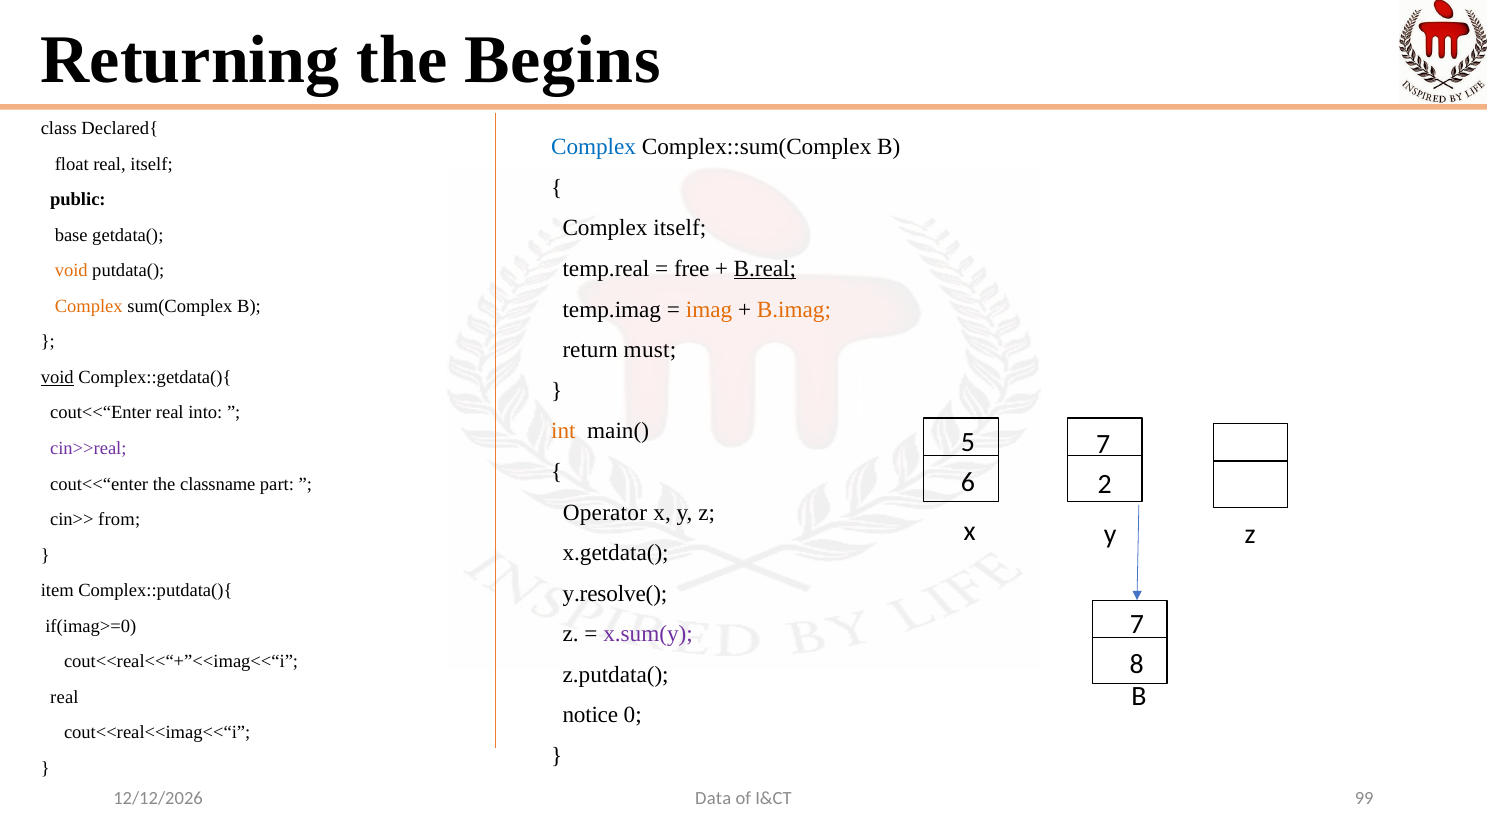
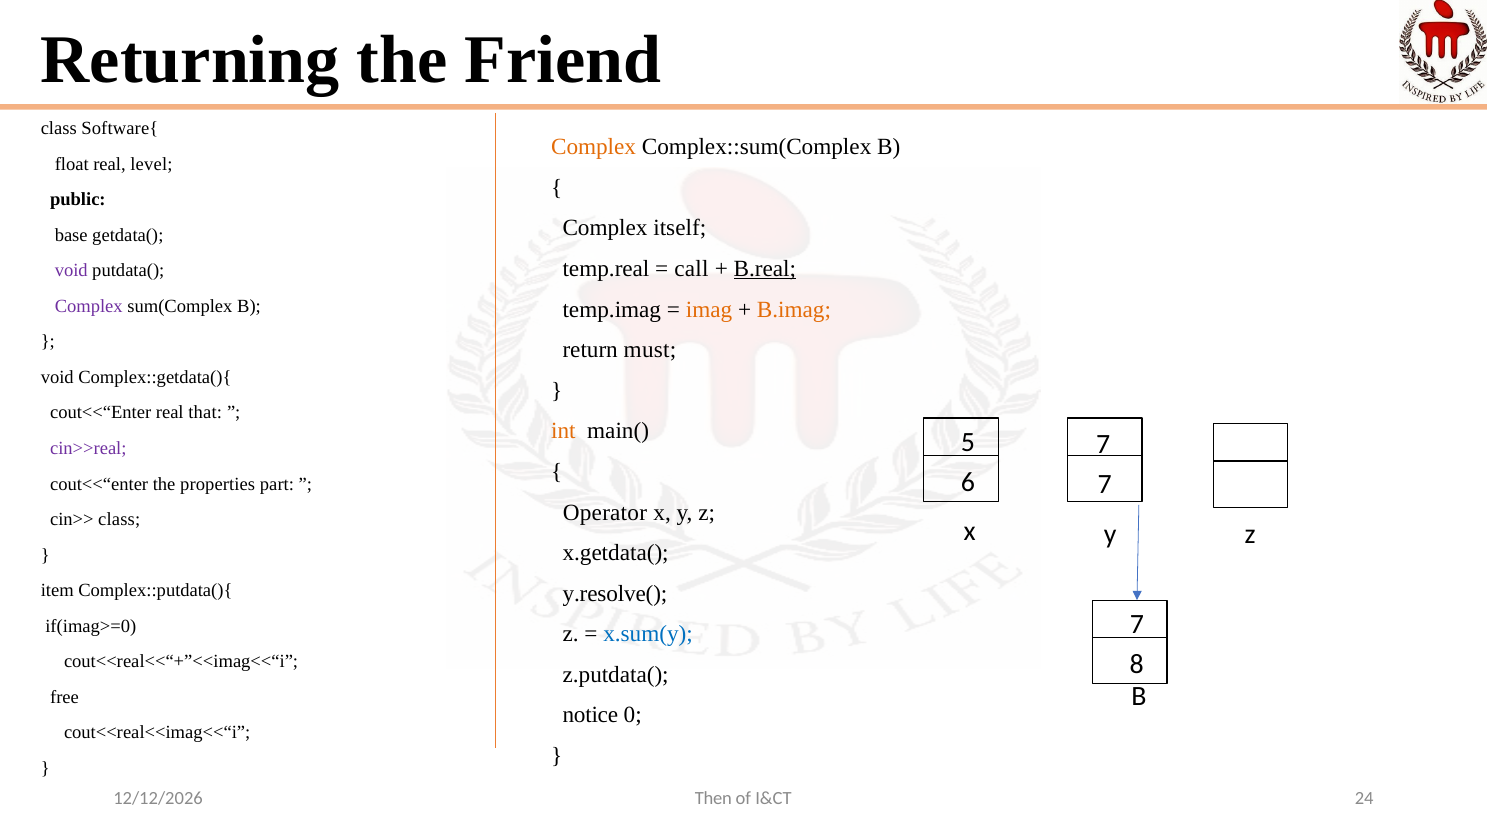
Begins: Begins -> Friend
Declared{: Declared{ -> Software{
Complex at (594, 147) colour: blue -> orange
real itself: itself -> level
free: free -> call
void at (71, 271) colour: orange -> purple
Complex at (89, 306) colour: orange -> purple
void at (57, 377) underline: present -> none
into: into -> that
6 2: 2 -> 7
classname: classname -> properties
cin>> from: from -> class
x.sum(y colour: purple -> blue
real at (64, 698): real -> free
Data: Data -> Then
99: 99 -> 24
